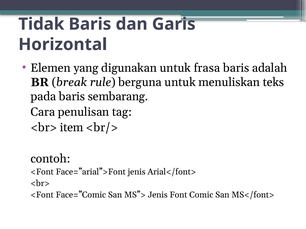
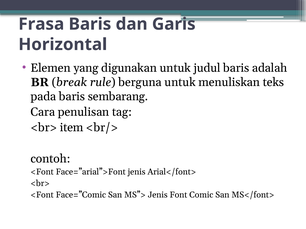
Tidak: Tidak -> Frasa
frasa: frasa -> judul
